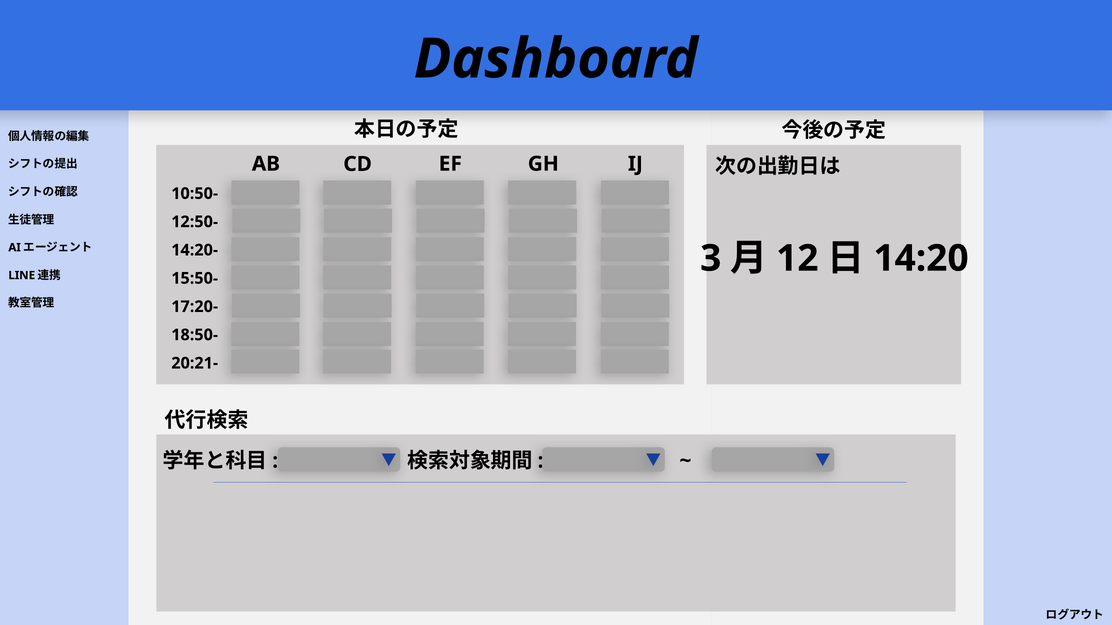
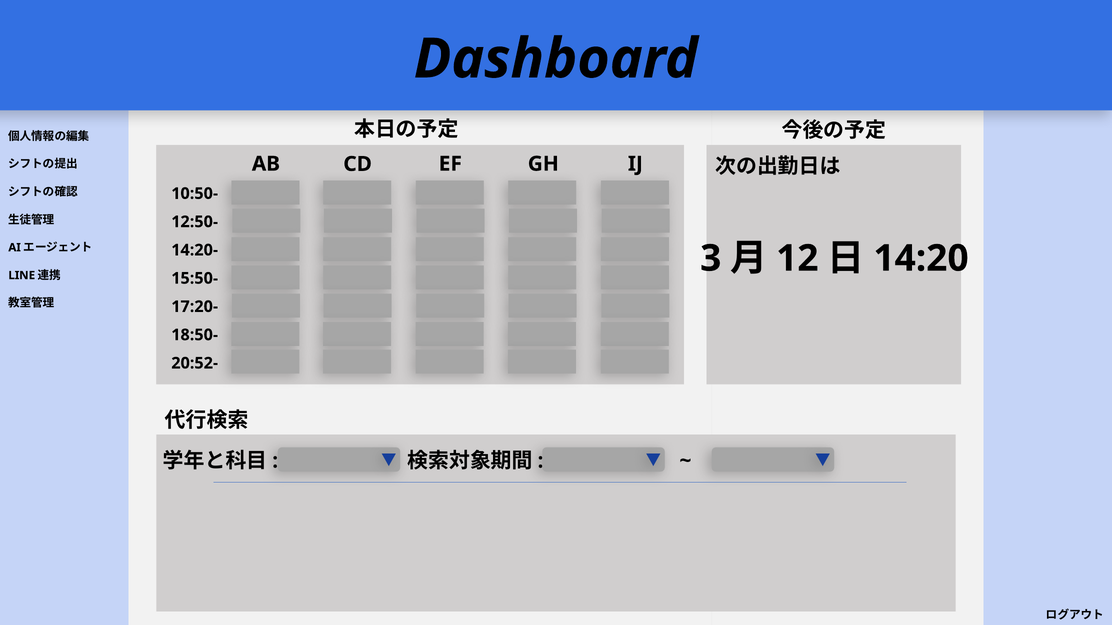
20:21-: 20:21- -> 20:52-
